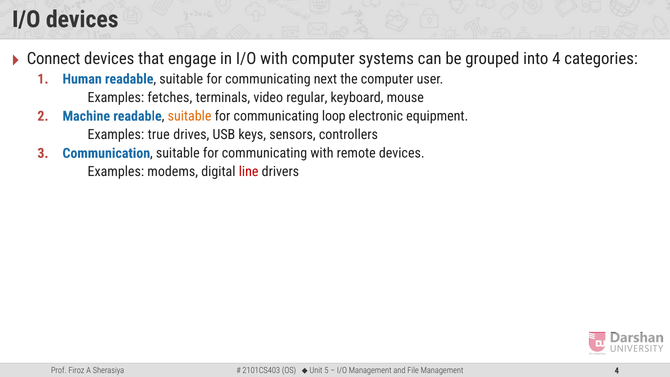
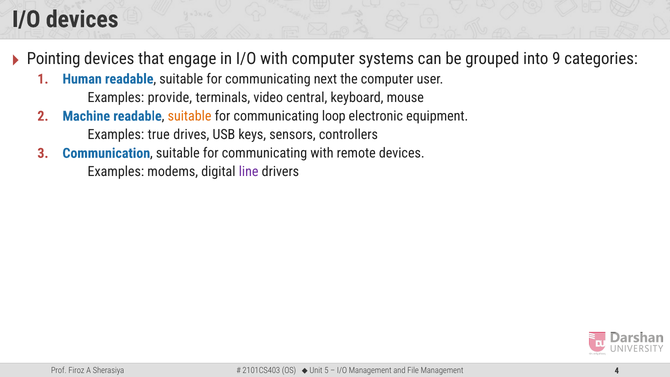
Connect: Connect -> Pointing
into 4: 4 -> 9
fetches: fetches -> provide
regular: regular -> central
line colour: red -> purple
